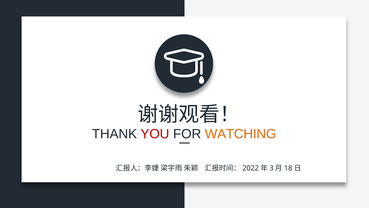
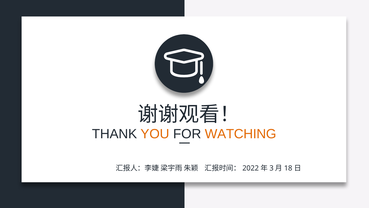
YOU colour: red -> orange
